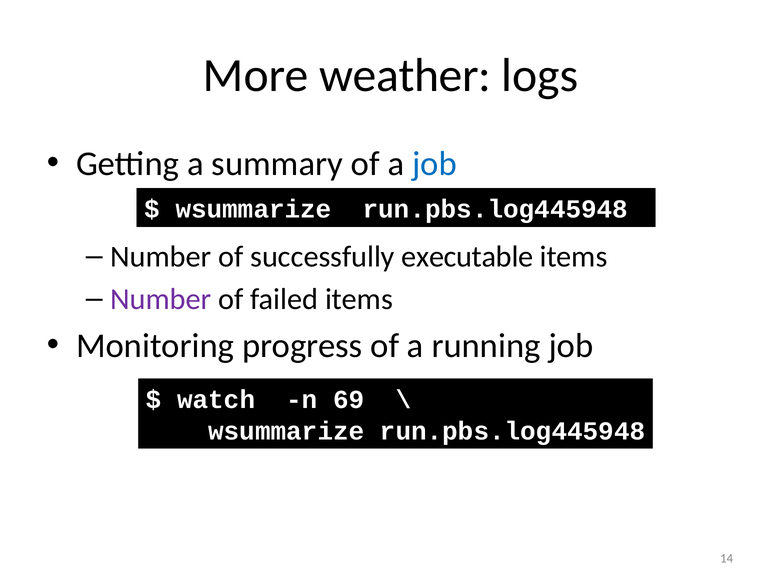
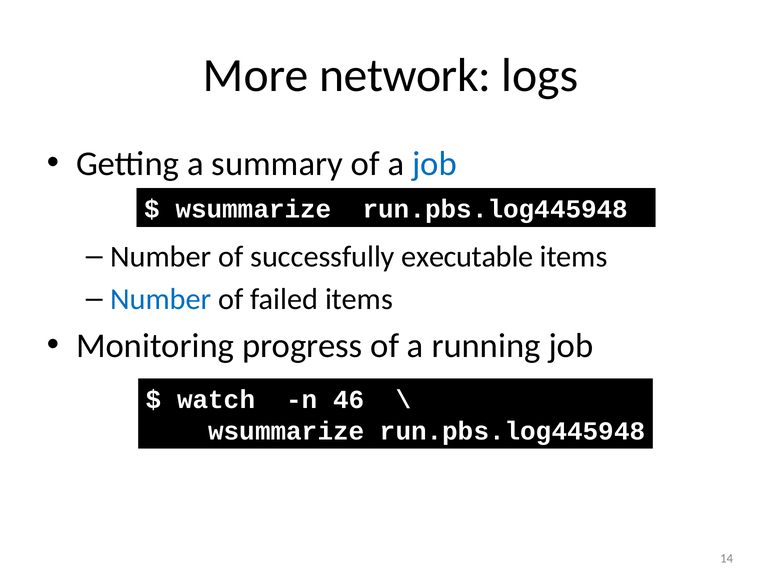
weather: weather -> network
Number at (161, 299) colour: purple -> blue
69: 69 -> 46
